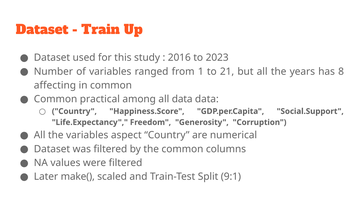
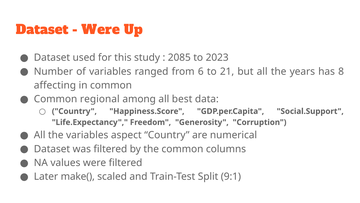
Train at (101, 30): Train -> Were
2016: 2016 -> 2085
1: 1 -> 6
practical: practical -> regional
all data: data -> best
